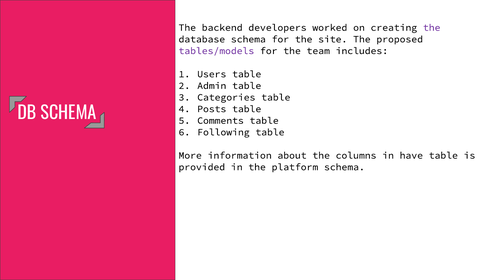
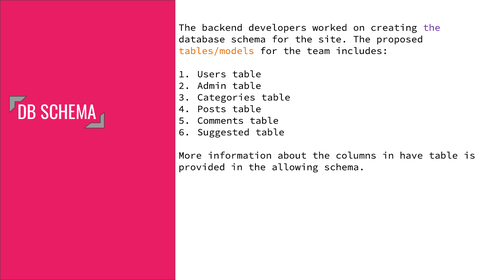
tables/models colour: purple -> orange
Following: Following -> Suggested
platform: platform -> allowing
